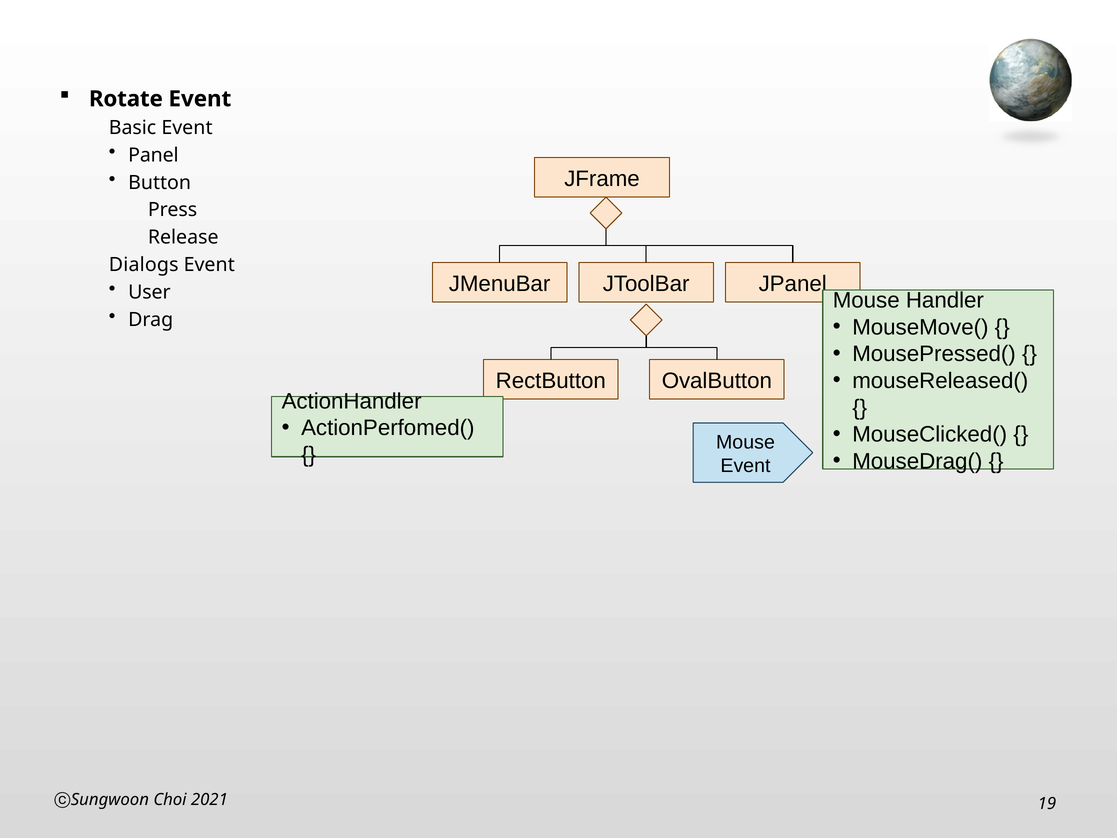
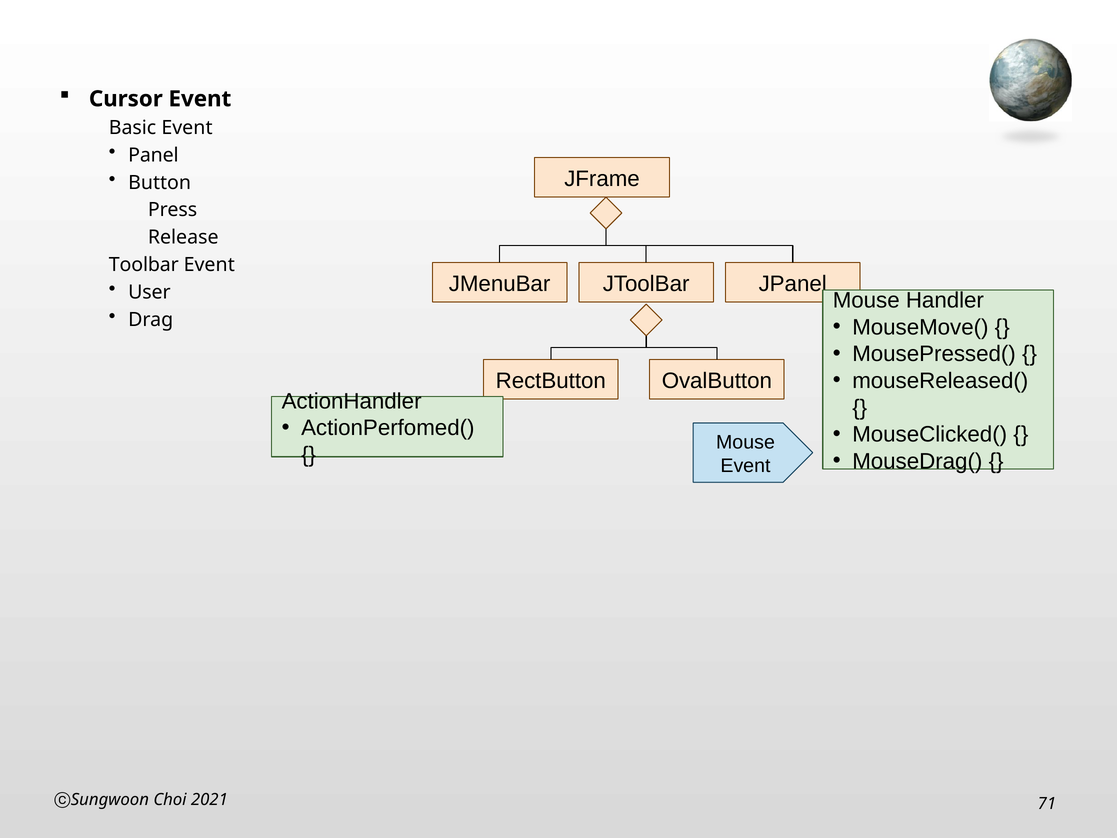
Rotate: Rotate -> Cursor
Dialogs: Dialogs -> Toolbar
19: 19 -> 71
